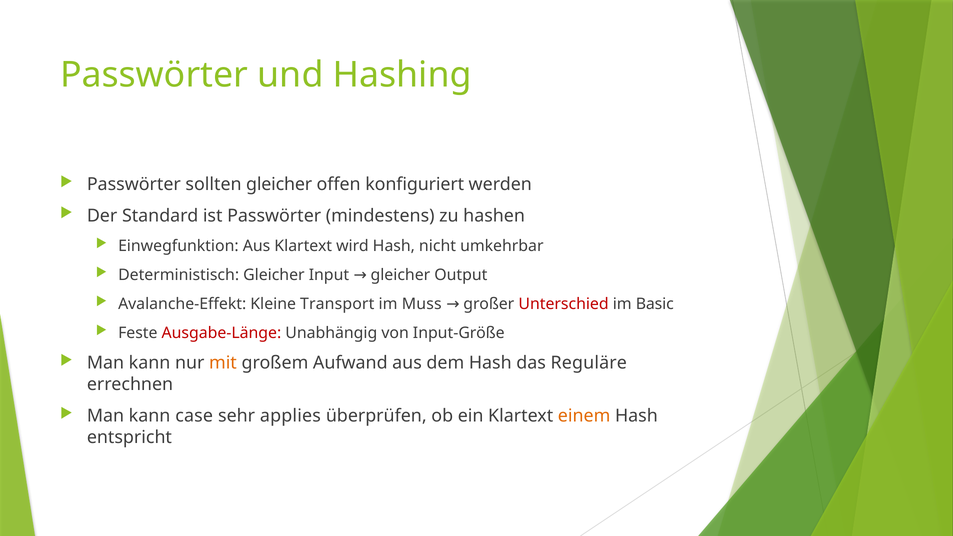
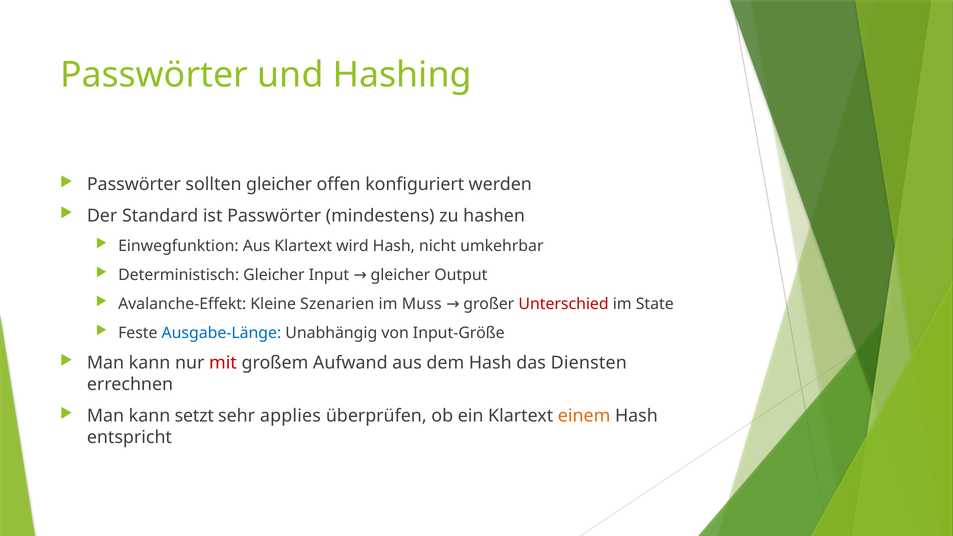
Transport: Transport -> Szenarien
Basic: Basic -> State
Ausgabe‑Länge colour: red -> blue
mit colour: orange -> red
Reguläre: Reguläre -> Diensten
case: case -> setzt
